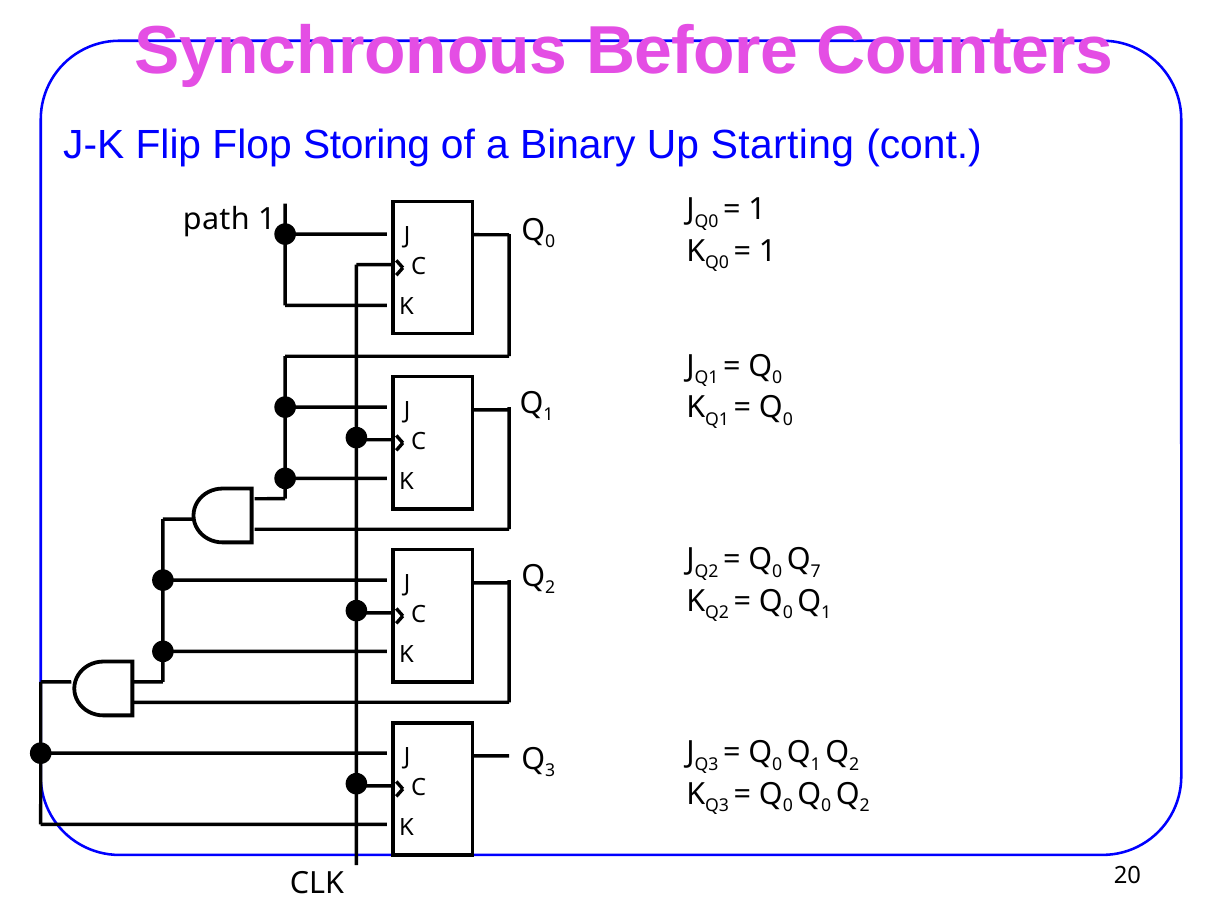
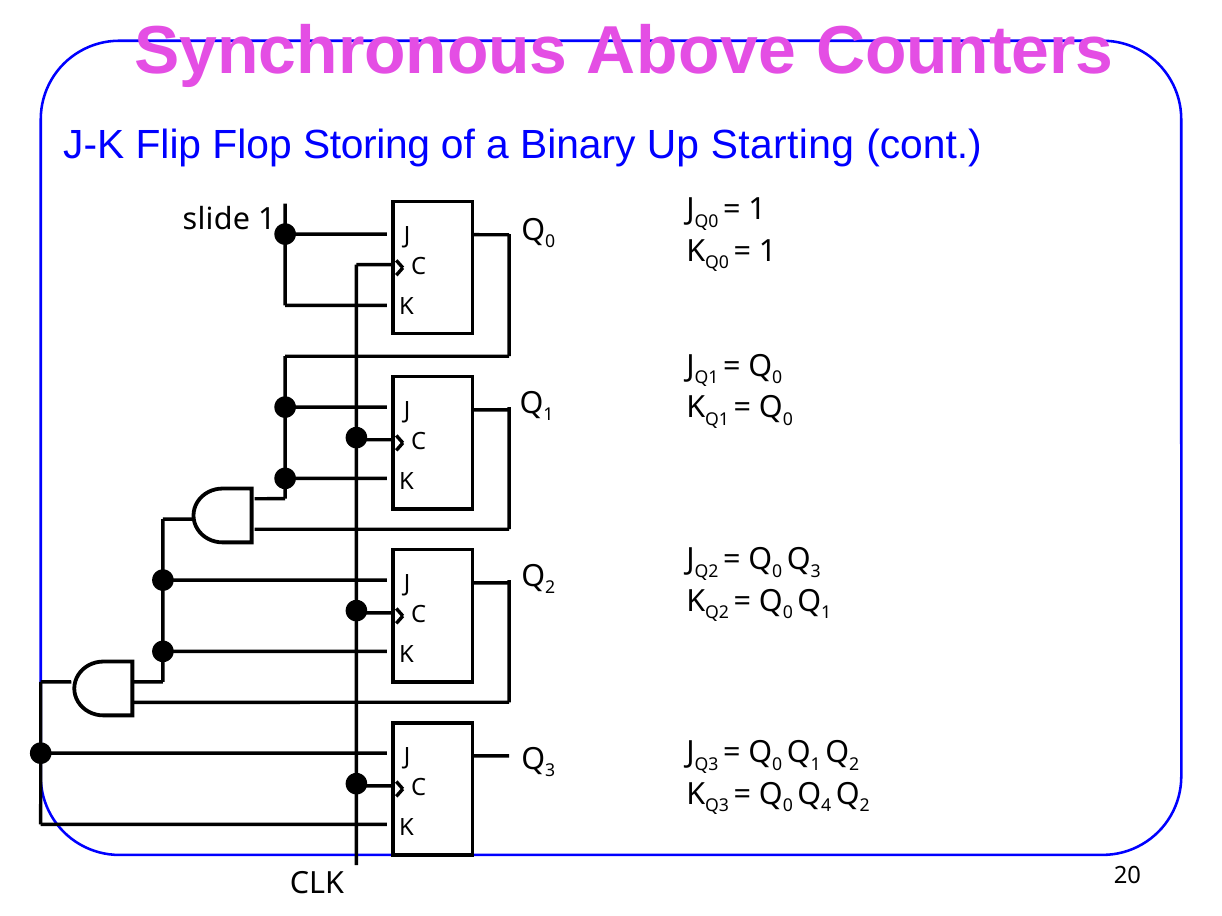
Before: Before -> Above
path: path -> slide
7 at (816, 572): 7 -> 3
0 at (826, 807): 0 -> 4
